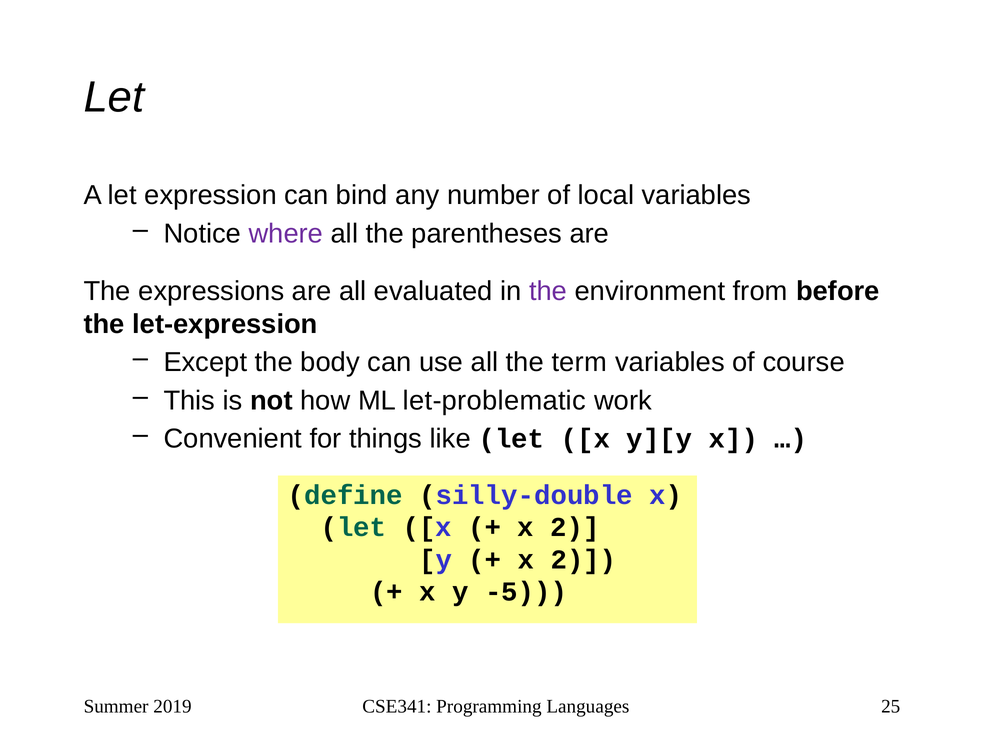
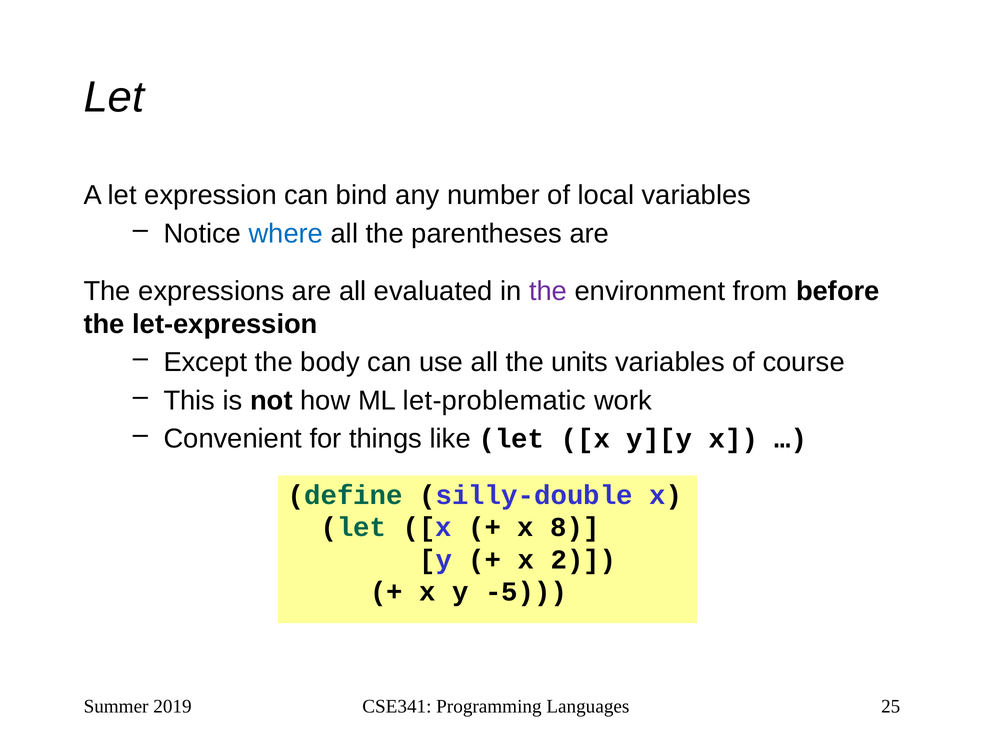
where colour: purple -> blue
term: term -> units
2 at (575, 527): 2 -> 8
